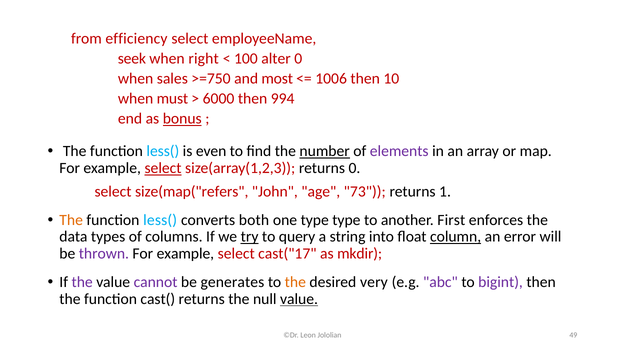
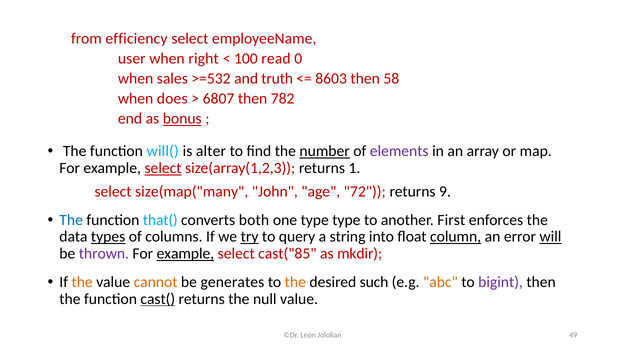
seek: seek -> user
alter: alter -> read
>=750: >=750 -> >=532
most: most -> truth
1006: 1006 -> 8603
10: 10 -> 58
must: must -> does
6000: 6000 -> 6807
994: 994 -> 782
less( at (163, 152): less( -> will(
even: even -> alter
returns 0: 0 -> 1
size(map("refers: size(map("refers -> size(map("many
73: 73 -> 72
1: 1 -> 9
The at (71, 220) colour: orange -> blue
less( at (160, 220): less( -> that(
types underline: none -> present
will underline: none -> present
example at (185, 254) underline: none -> present
cast("17: cast("17 -> cast("85
the at (82, 283) colour: purple -> orange
cannot colour: purple -> orange
very: very -> such
abc colour: purple -> orange
cast( underline: none -> present
value at (299, 300) underline: present -> none
